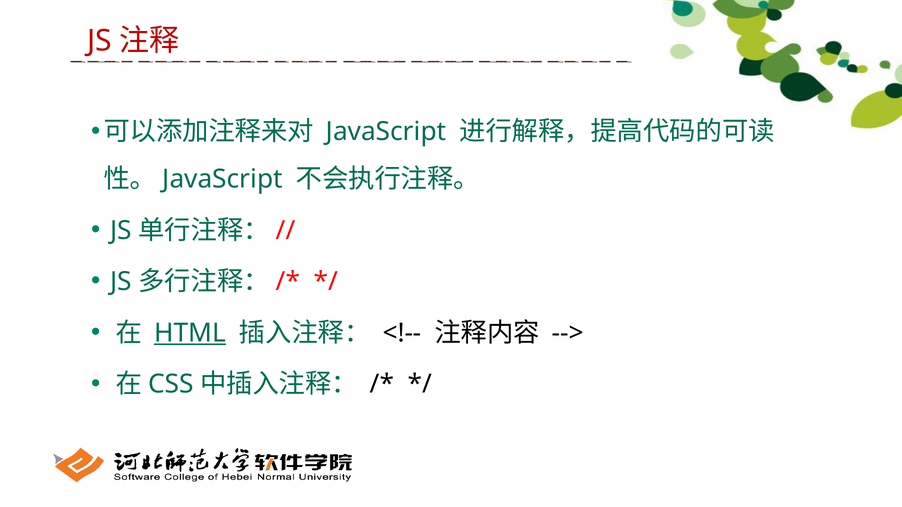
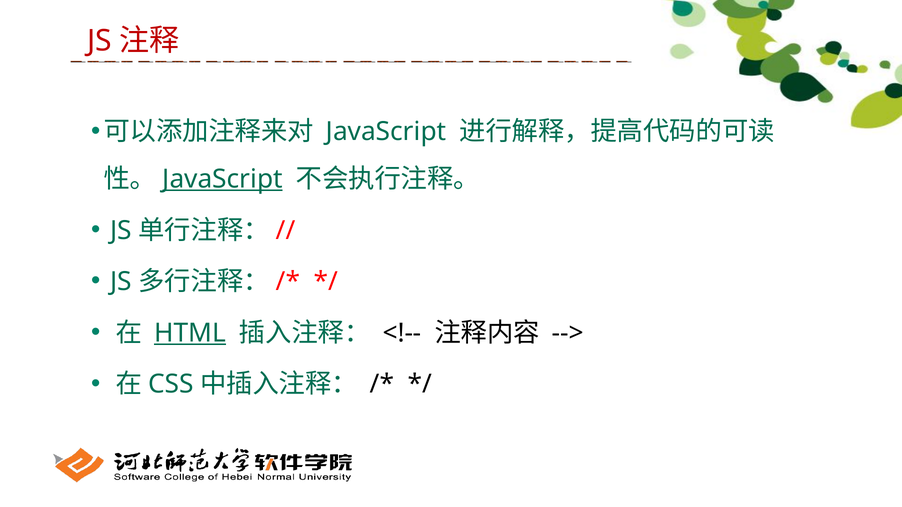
JavaScript at (223, 179) underline: none -> present
